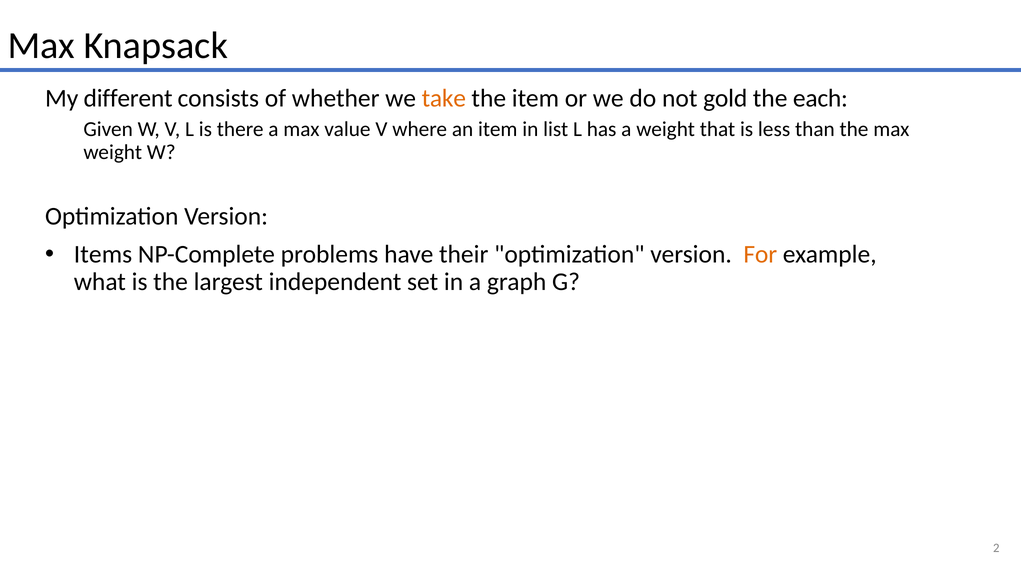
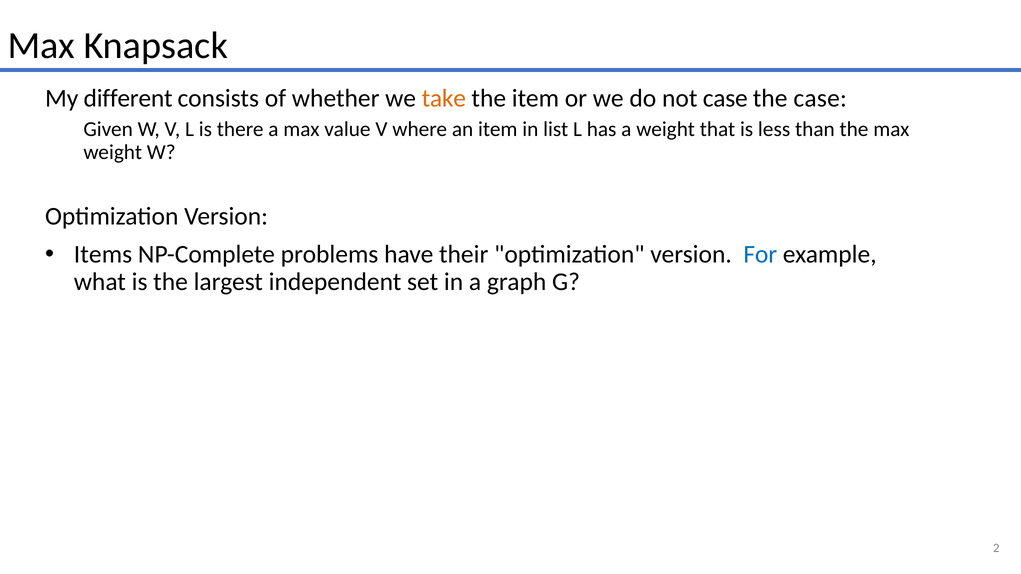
not gold: gold -> case
the each: each -> case
For colour: orange -> blue
